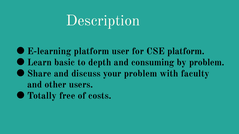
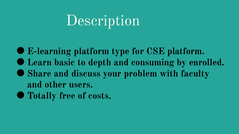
user: user -> type
by problem: problem -> enrolled
